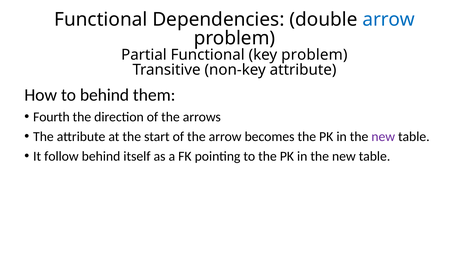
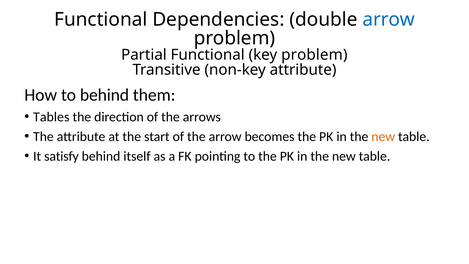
Fourth: Fourth -> Tables
new at (383, 137) colour: purple -> orange
follow: follow -> satisfy
